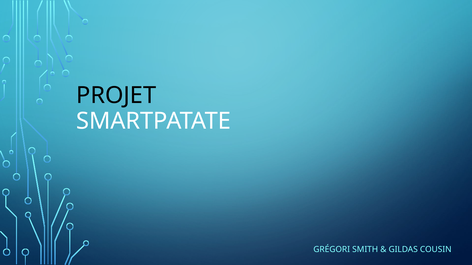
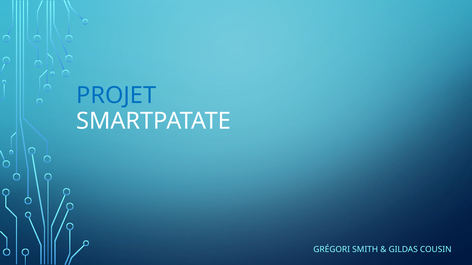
PROJET colour: black -> blue
